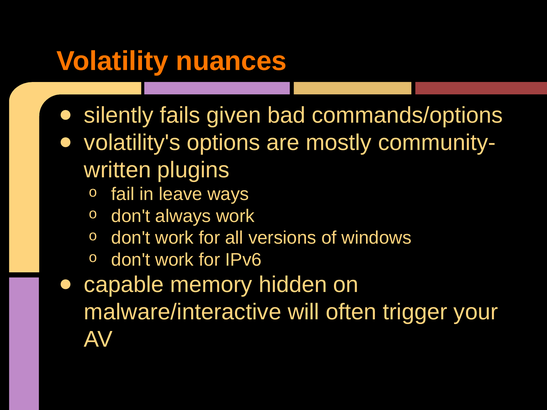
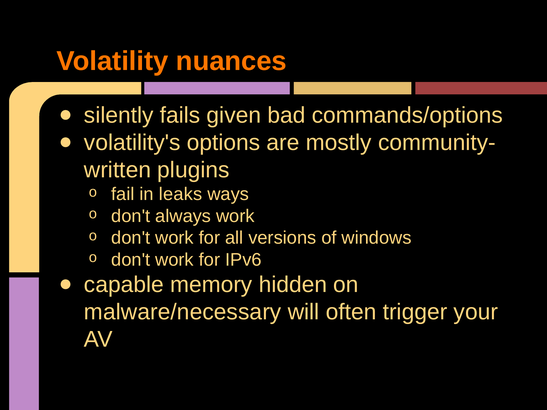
leave: leave -> leaks
malware/interactive: malware/interactive -> malware/necessary
